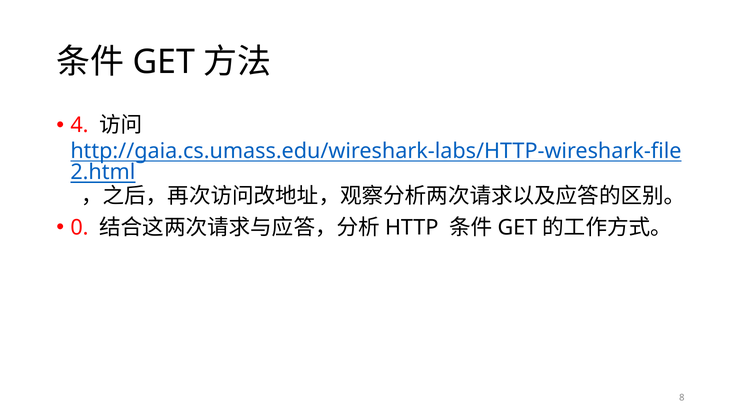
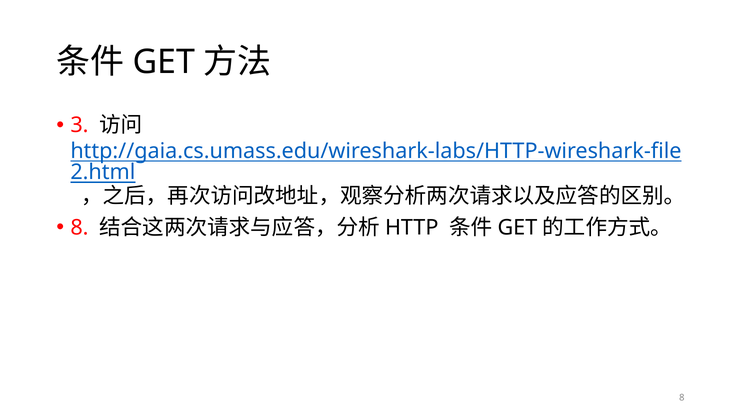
4: 4 -> 3
0 at (79, 227): 0 -> 8
